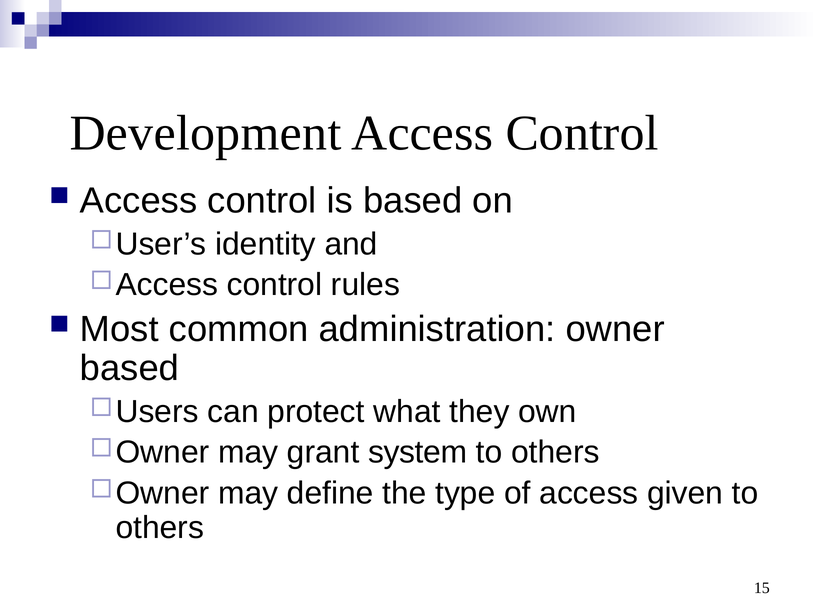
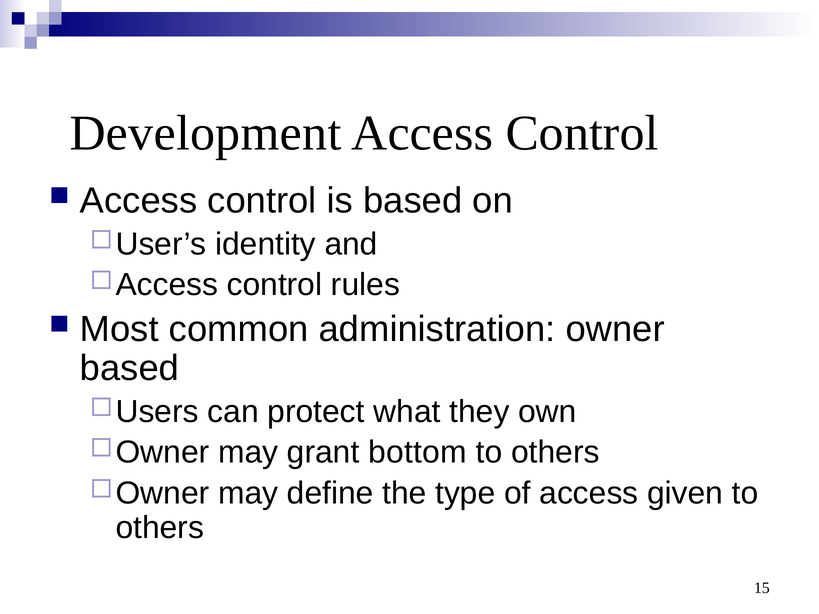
system: system -> bottom
